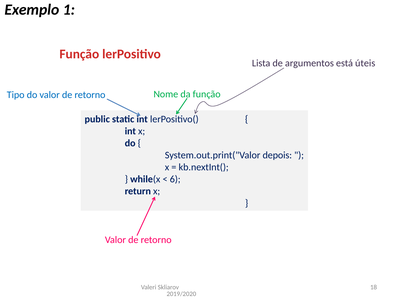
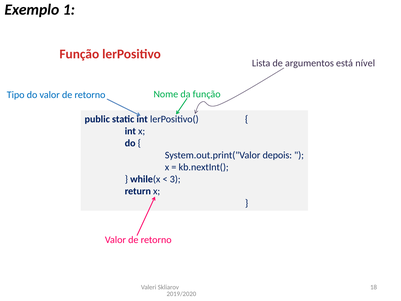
úteis: úteis -> nível
6: 6 -> 3
